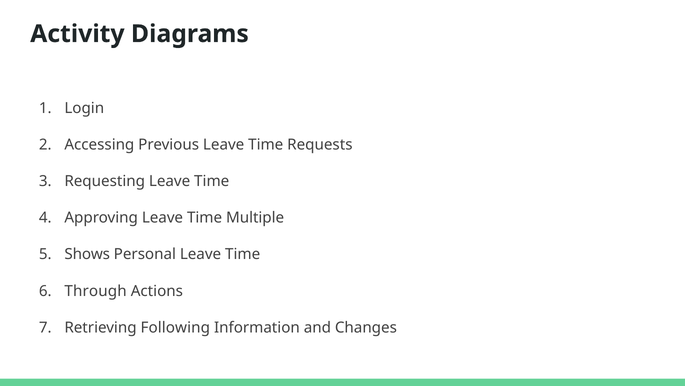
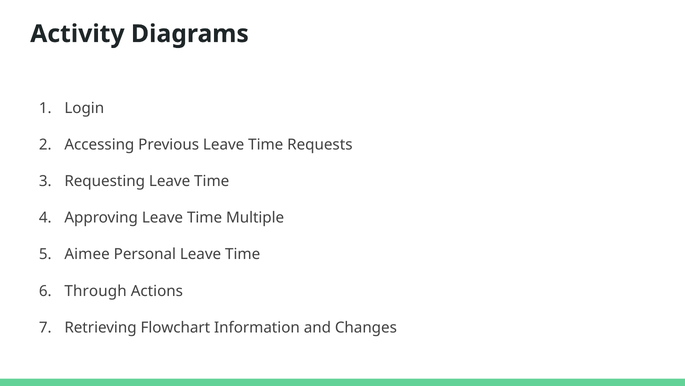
Shows: Shows -> Aimee
Following: Following -> Flowchart
